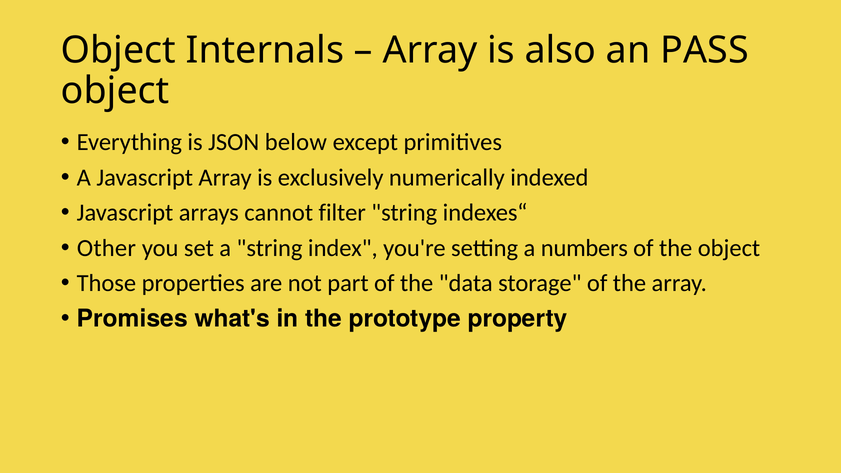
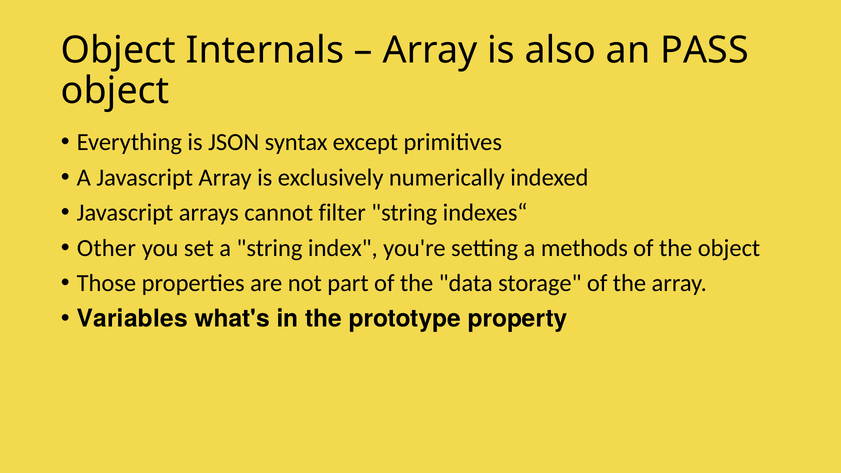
below: below -> syntax
numbers: numbers -> methods
Promises: Promises -> Variables
